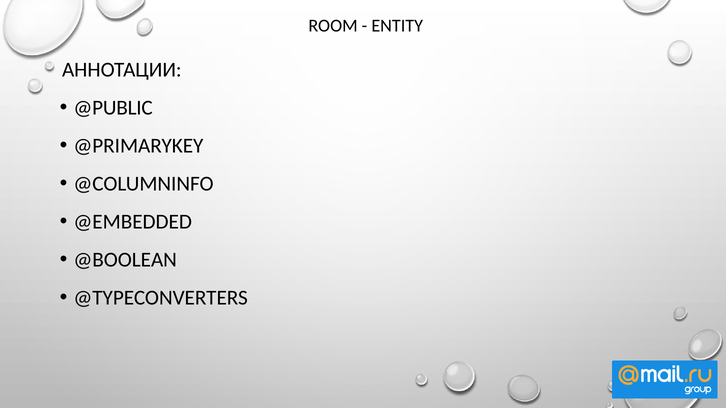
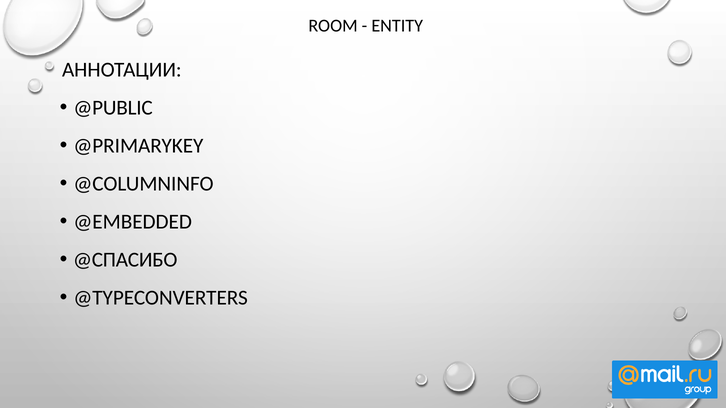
@BOOLEAN: @BOOLEAN -> @СПАСИБО
